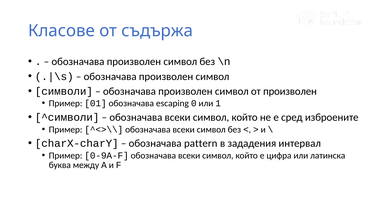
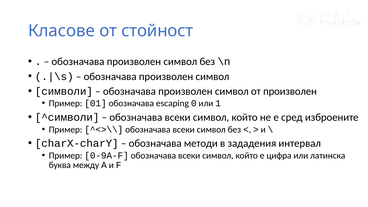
съдържа: съдържа -> стойност
pattern: pattern -> методи
